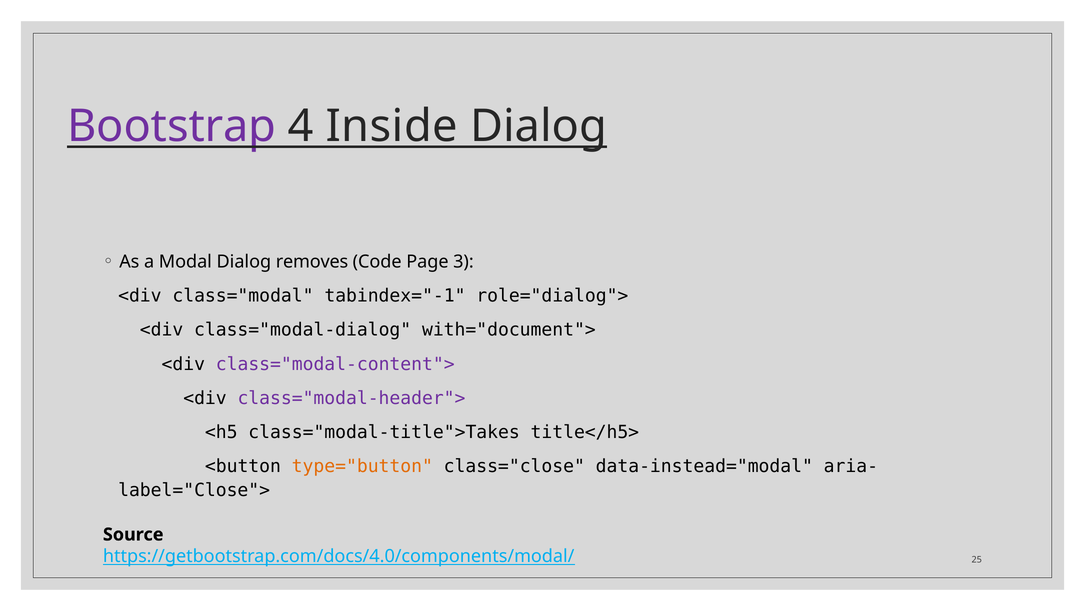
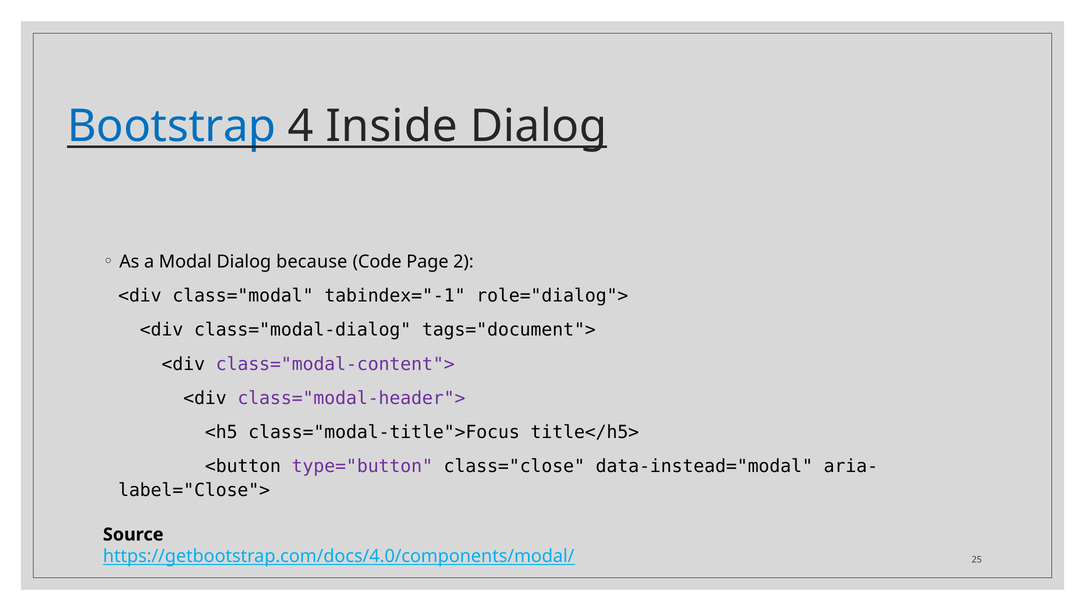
Bootstrap colour: purple -> blue
removes: removes -> because
3: 3 -> 2
with="document">: with="document"> -> tags="document">
class="modal-title">Takes: class="modal-title">Takes -> class="modal-title">Focus
type="button colour: orange -> purple
